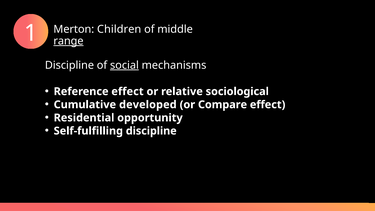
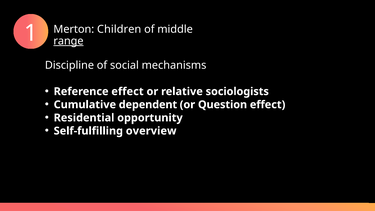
social underline: present -> none
sociological: sociological -> sociologists
developed: developed -> dependent
Compare: Compare -> Question
Self-fulfilling discipline: discipline -> overview
